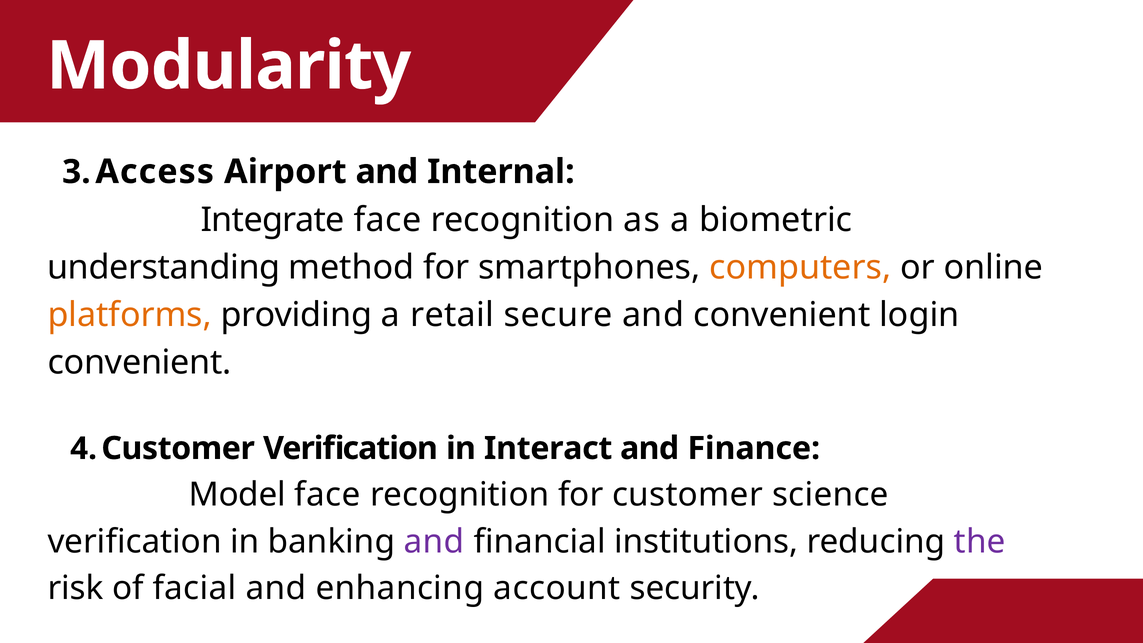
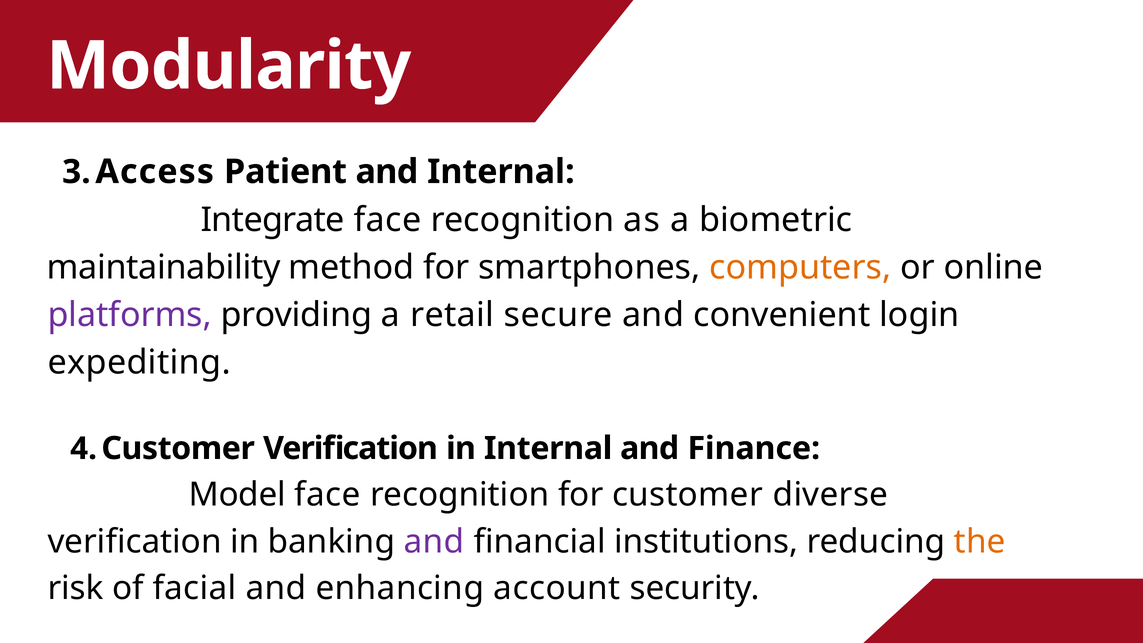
Airport: Airport -> Patient
understanding: understanding -> maintainability
platforms colour: orange -> purple
convenient at (140, 362): convenient -> expediting
in Interact: Interact -> Internal
science: science -> diverse
the colour: purple -> orange
